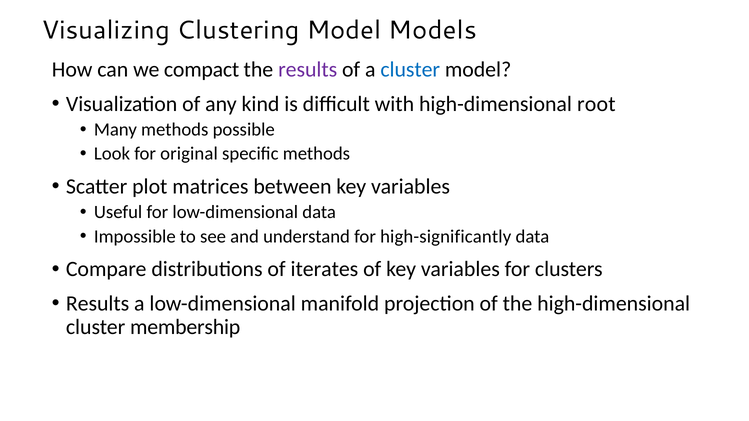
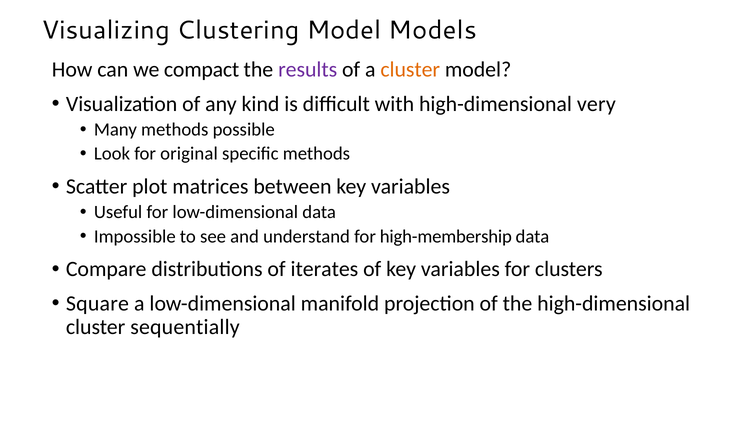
cluster at (410, 69) colour: blue -> orange
root: root -> very
high-significantly: high-significantly -> high-membership
Results at (98, 304): Results -> Square
membership: membership -> sequentially
